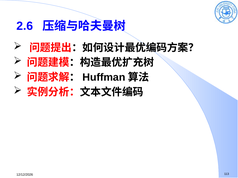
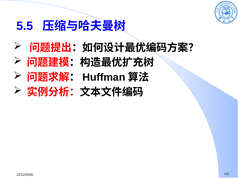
2.6: 2.6 -> 5.5
